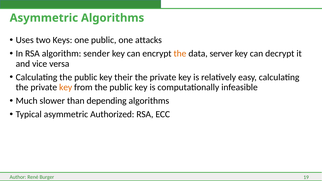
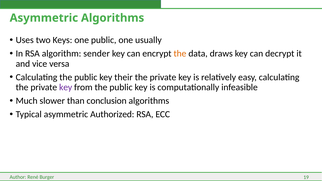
attacks: attacks -> usually
server: server -> draws
key at (66, 87) colour: orange -> purple
depending: depending -> conclusion
